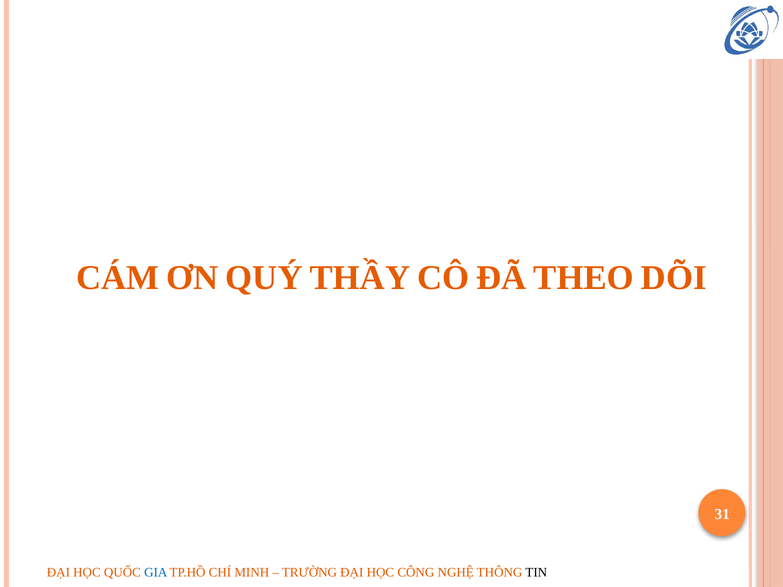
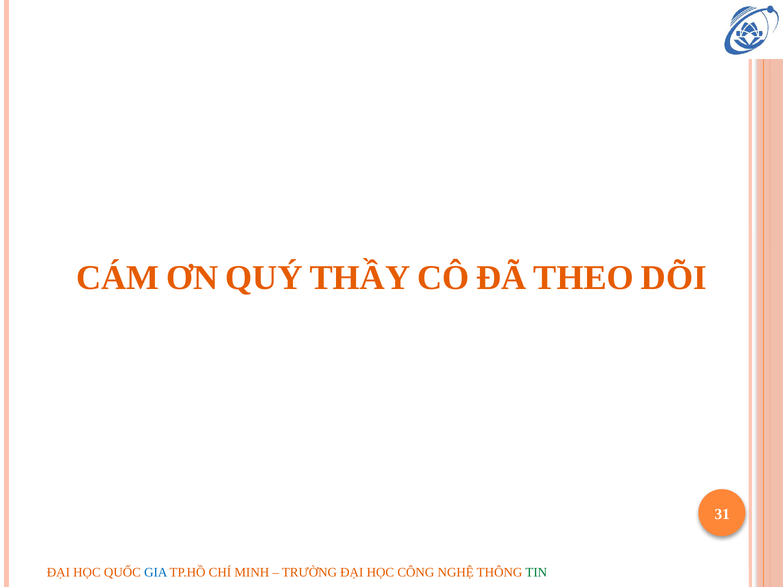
TIN colour: black -> green
